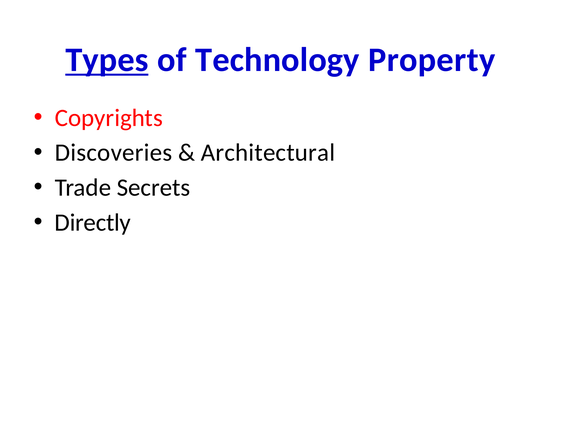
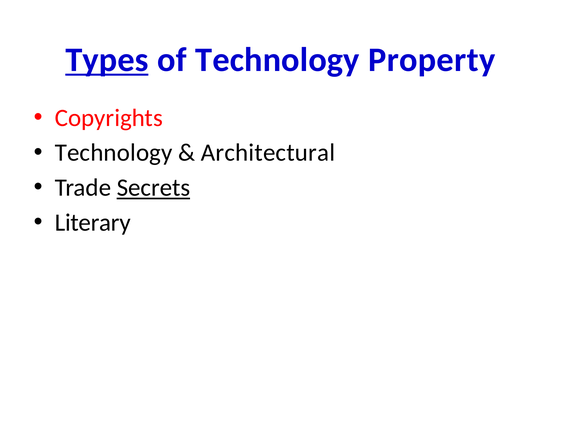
Discoveries at (114, 153): Discoveries -> Technology
Secrets underline: none -> present
Directly: Directly -> Literary
